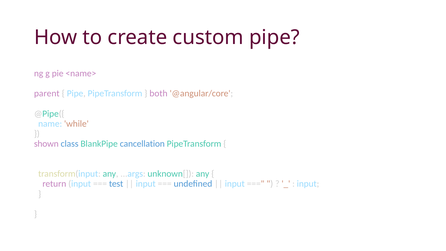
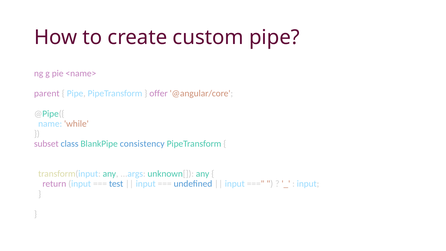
both: both -> offer
shown: shown -> subset
cancellation: cancellation -> consistency
